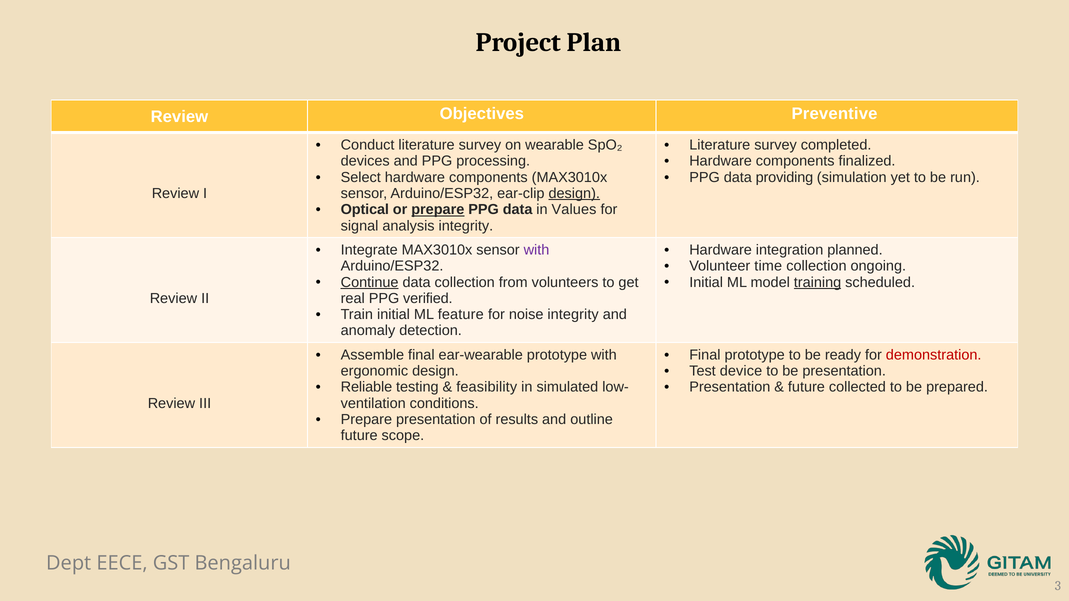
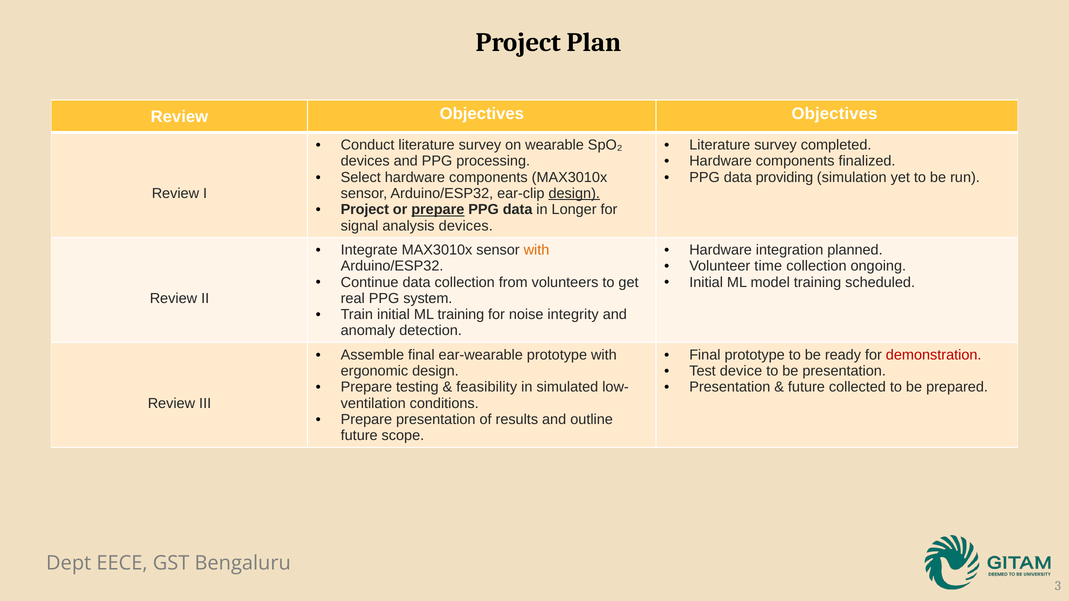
Objectives Preventive: Preventive -> Objectives
Optical at (365, 210): Optical -> Project
Values: Values -> Longer
analysis integrity: integrity -> devices
with at (537, 250) colour: purple -> orange
Continue underline: present -> none
training at (818, 282) underline: present -> none
verified: verified -> system
ML feature: feature -> training
Reliable at (366, 387): Reliable -> Prepare
